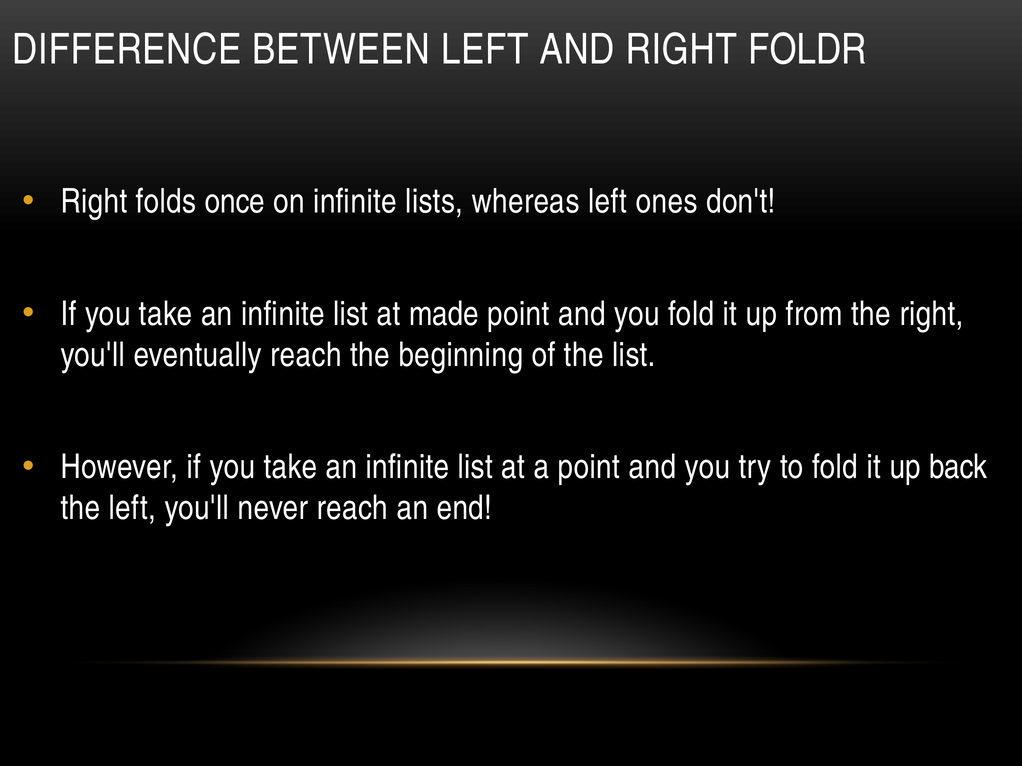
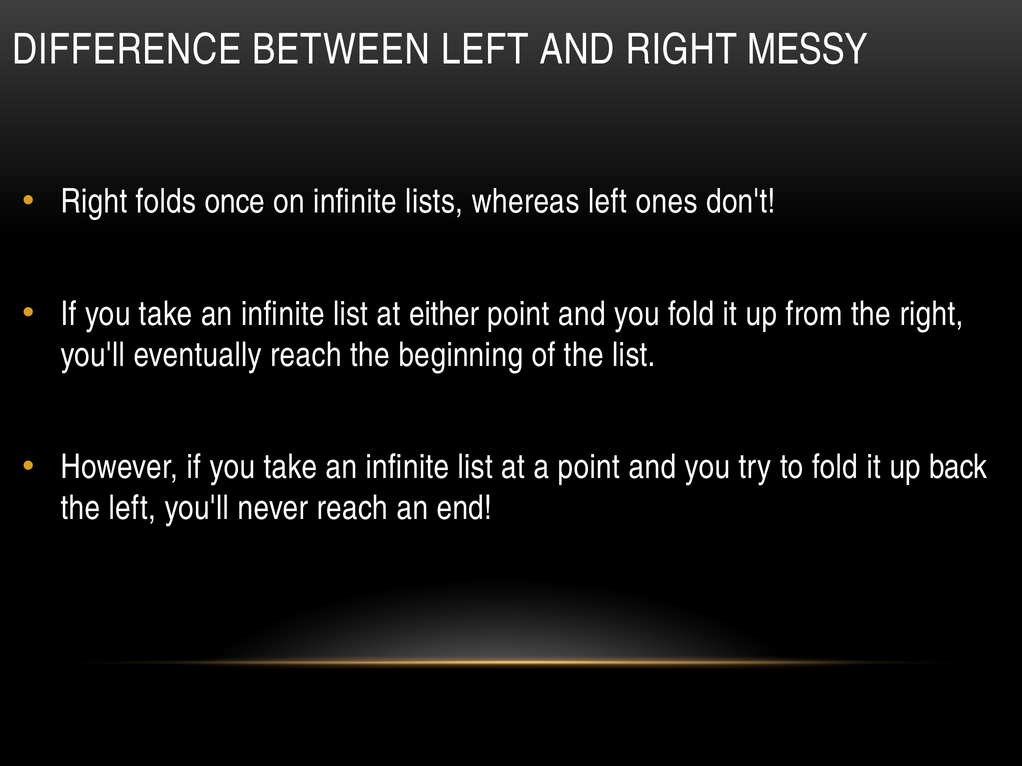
FOLDR: FOLDR -> MESSY
made: made -> either
